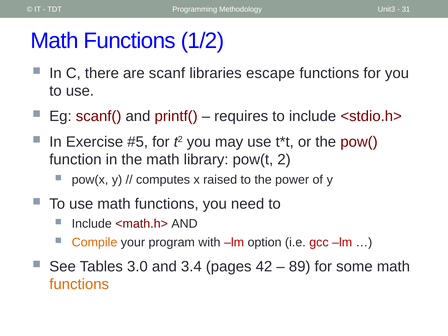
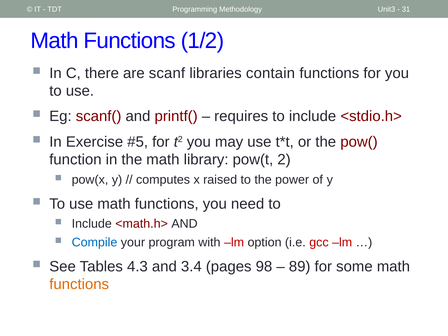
escape: escape -> contain
Compile colour: orange -> blue
3.0: 3.0 -> 4.3
42: 42 -> 98
